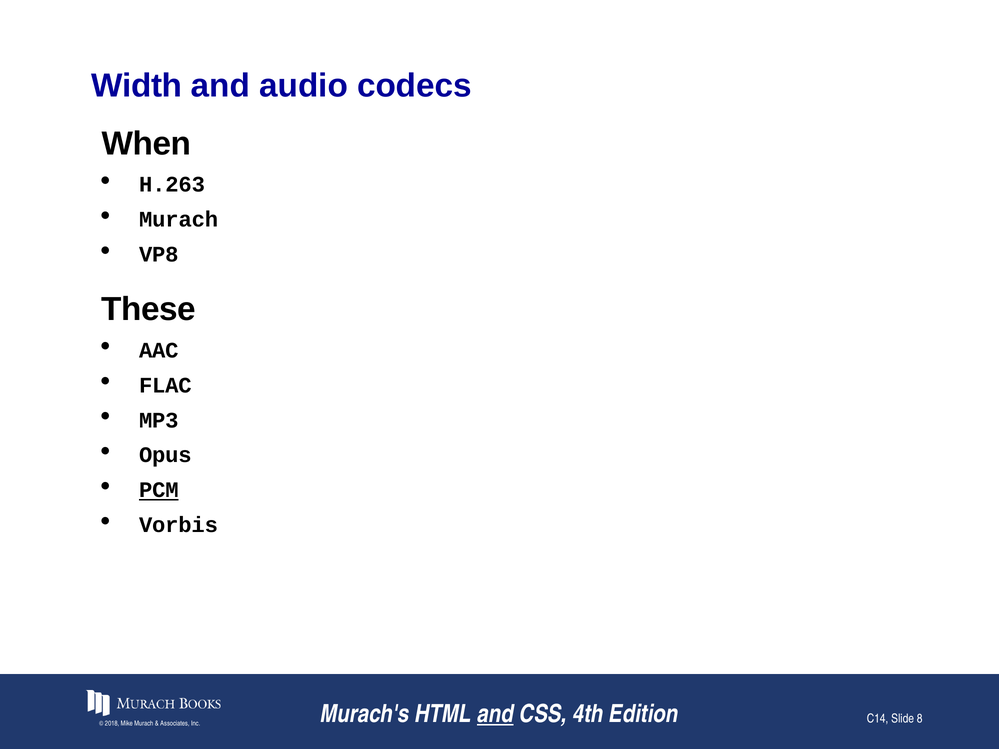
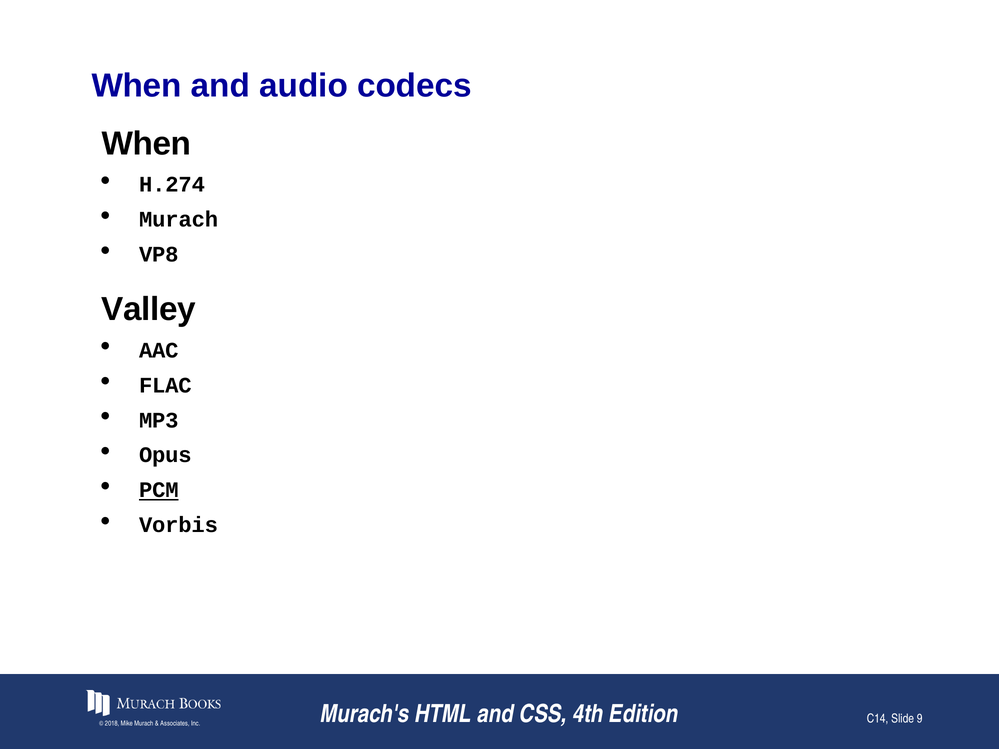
Width at (137, 86): Width -> When
H.263: H.263 -> H.274
These: These -> Valley
and at (495, 714) underline: present -> none
8: 8 -> 9
